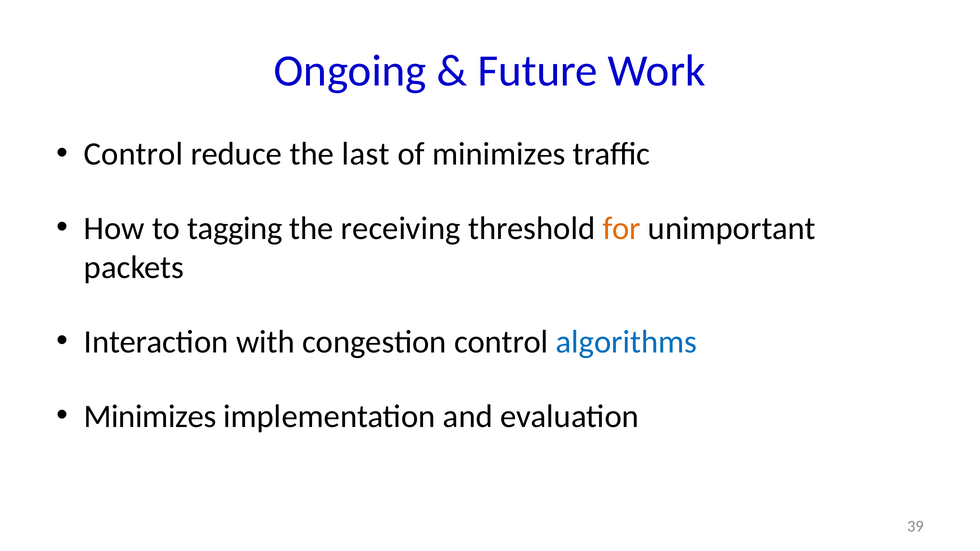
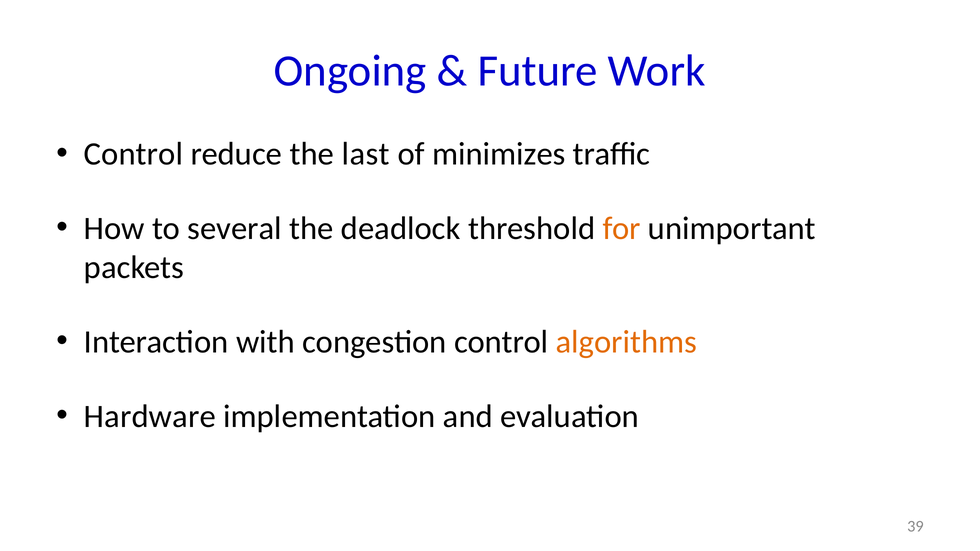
tagging: tagging -> several
receiving: receiving -> deadlock
algorithms colour: blue -> orange
Minimizes at (150, 416): Minimizes -> Hardware
